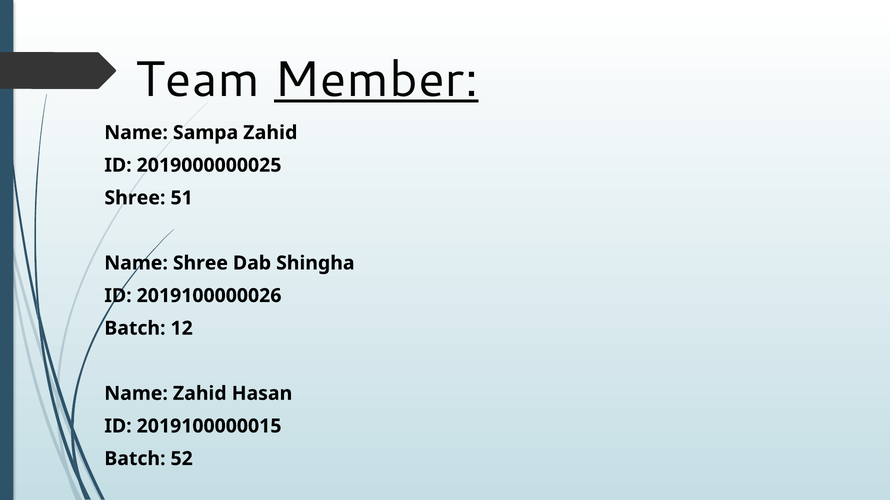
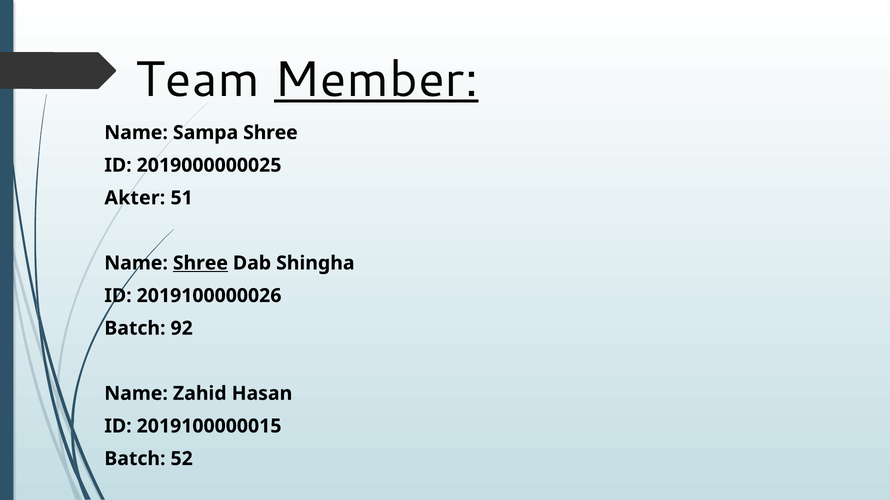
Sampa Zahid: Zahid -> Shree
Shree at (135, 198): Shree -> Akter
Shree at (200, 263) underline: none -> present
12: 12 -> 92
